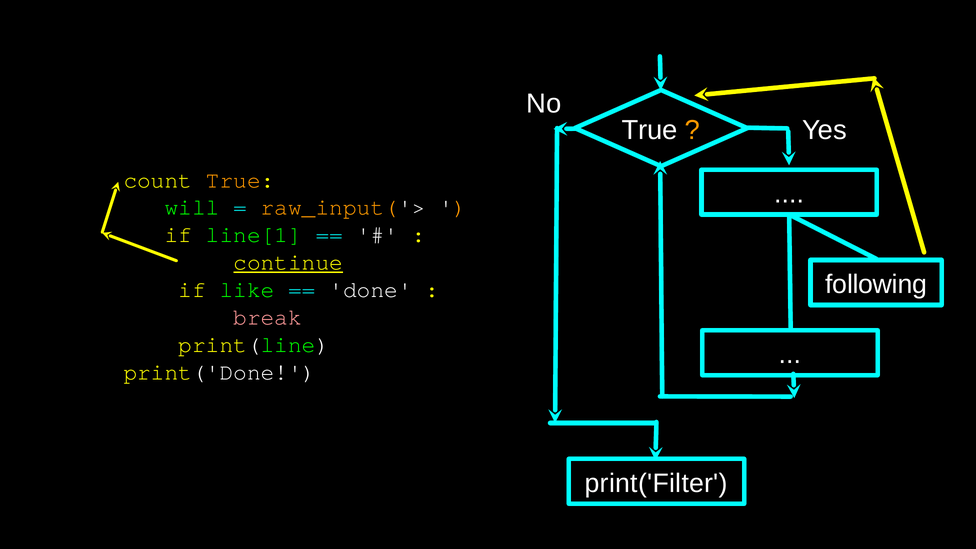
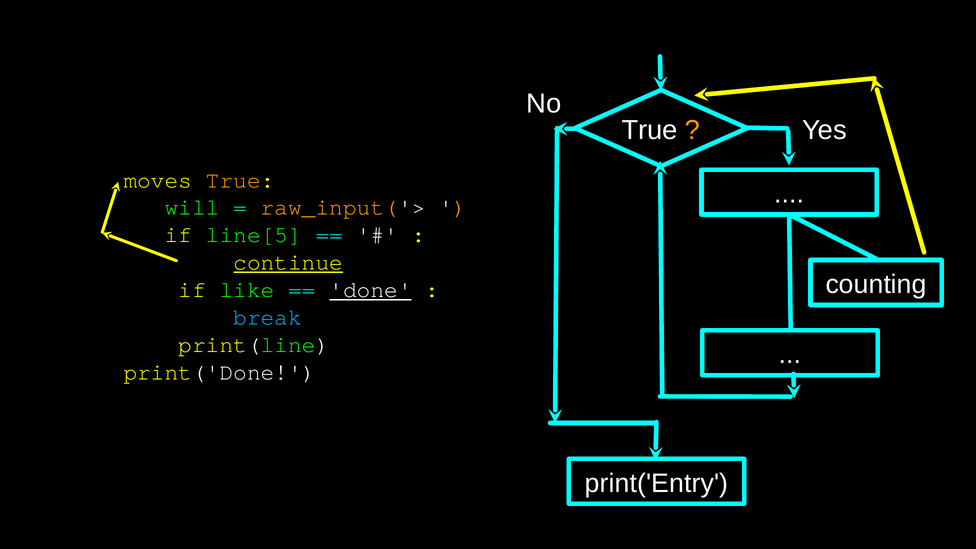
count: count -> moves
line[1: line[1 -> line[5
following: following -> counting
done underline: none -> present
break colour: pink -> light blue
print('Filter: print('Filter -> print('Entry
